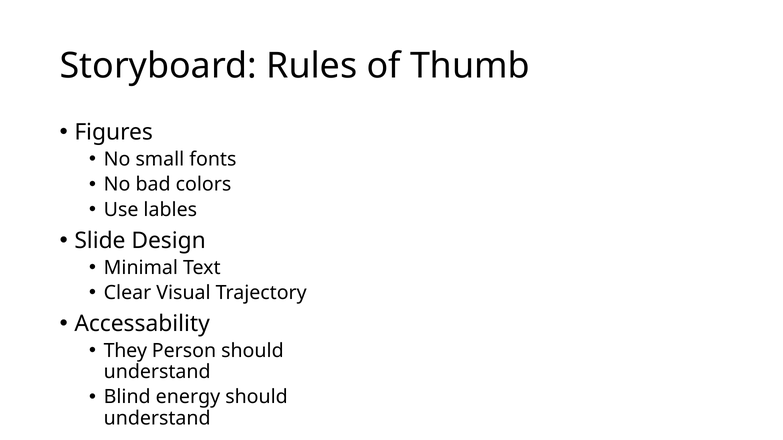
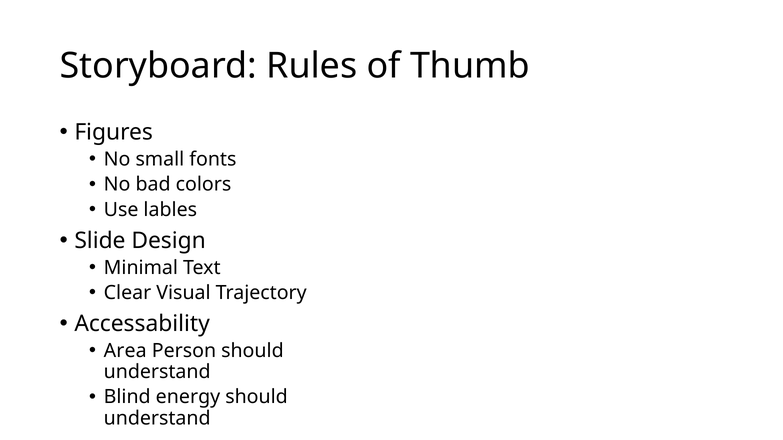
They: They -> Area
